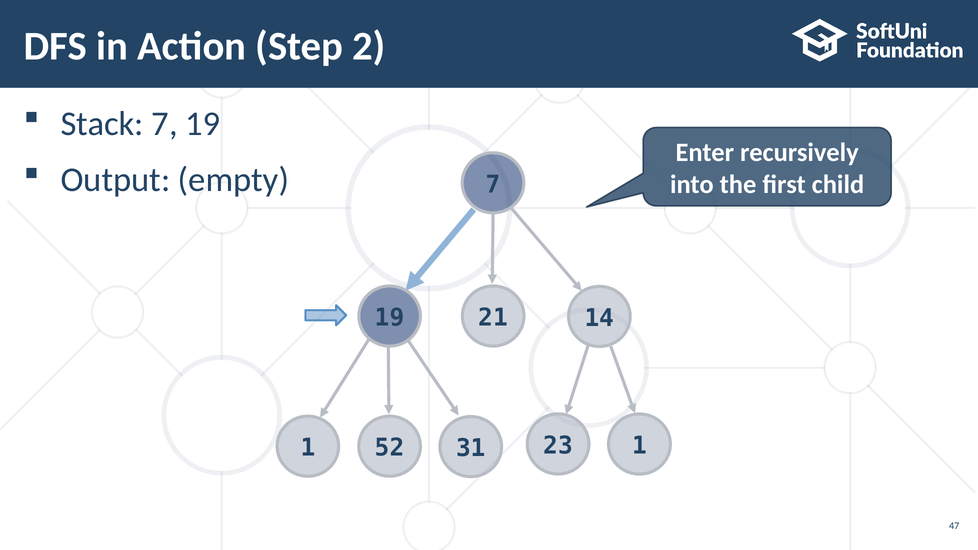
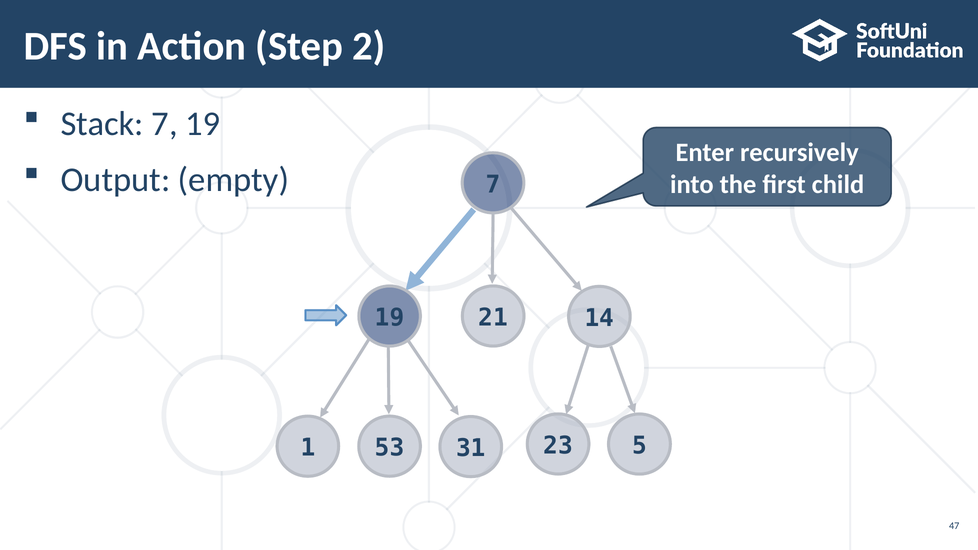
23 1: 1 -> 5
52: 52 -> 53
